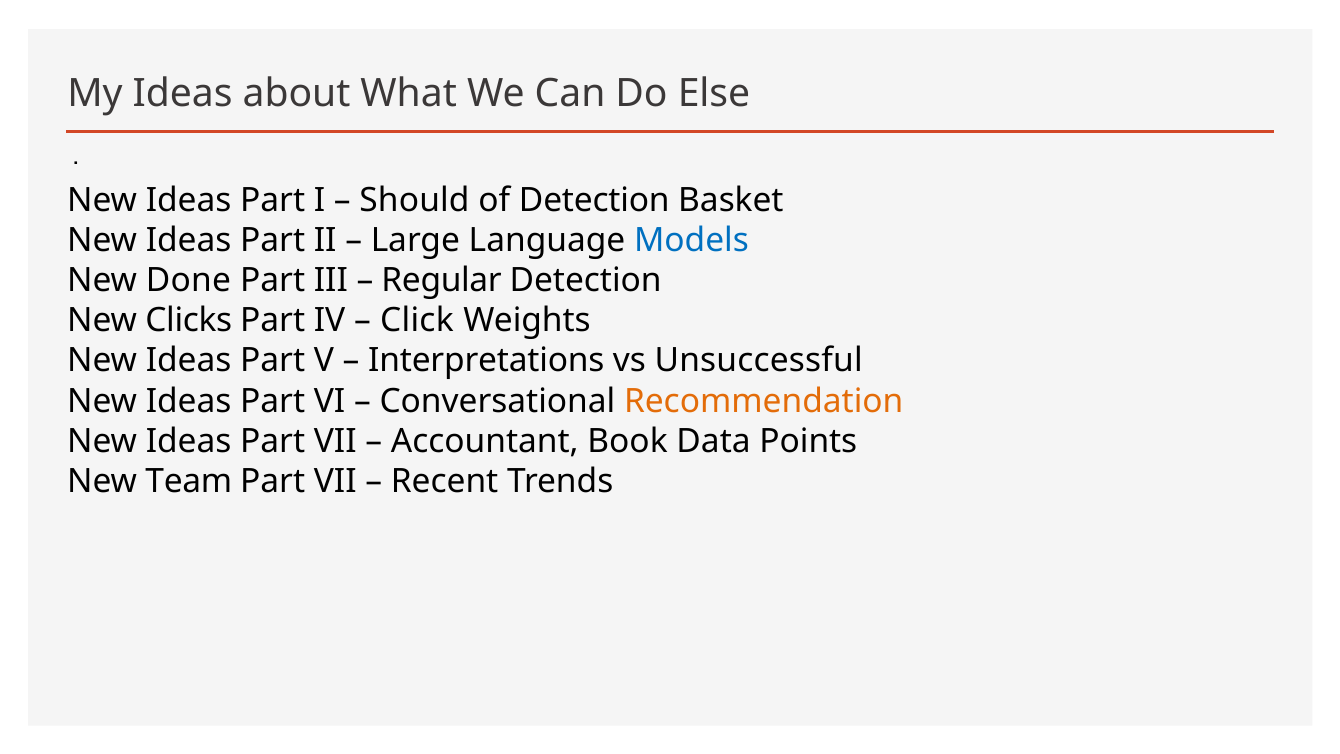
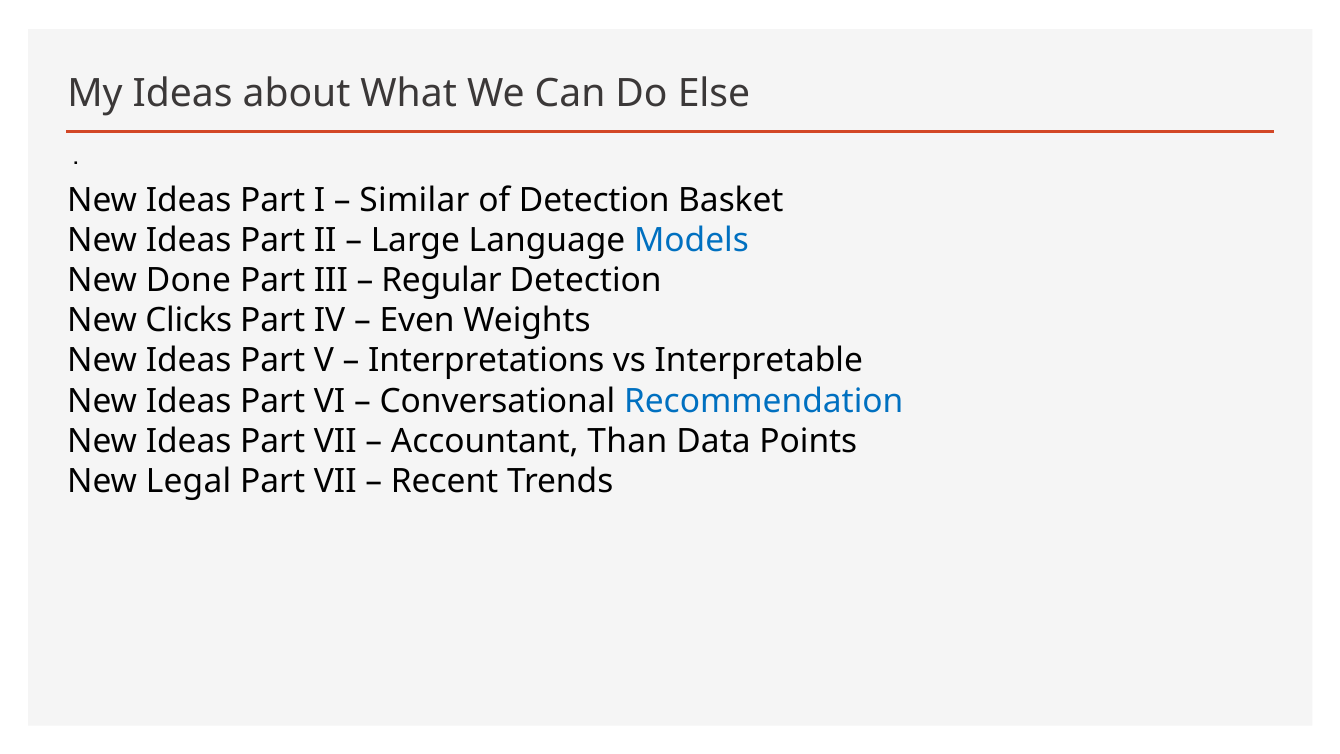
Should: Should -> Similar
Click: Click -> Even
Unsuccessful: Unsuccessful -> Interpretable
Recommendation colour: orange -> blue
Book: Book -> Than
Team: Team -> Legal
